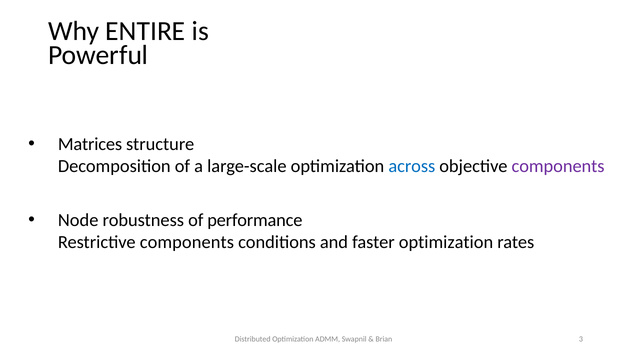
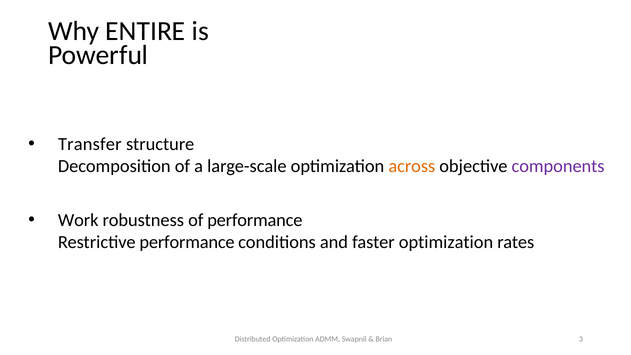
Matrices: Matrices -> Transfer
across colour: blue -> orange
Node: Node -> Work
Restrictive components: components -> performance
